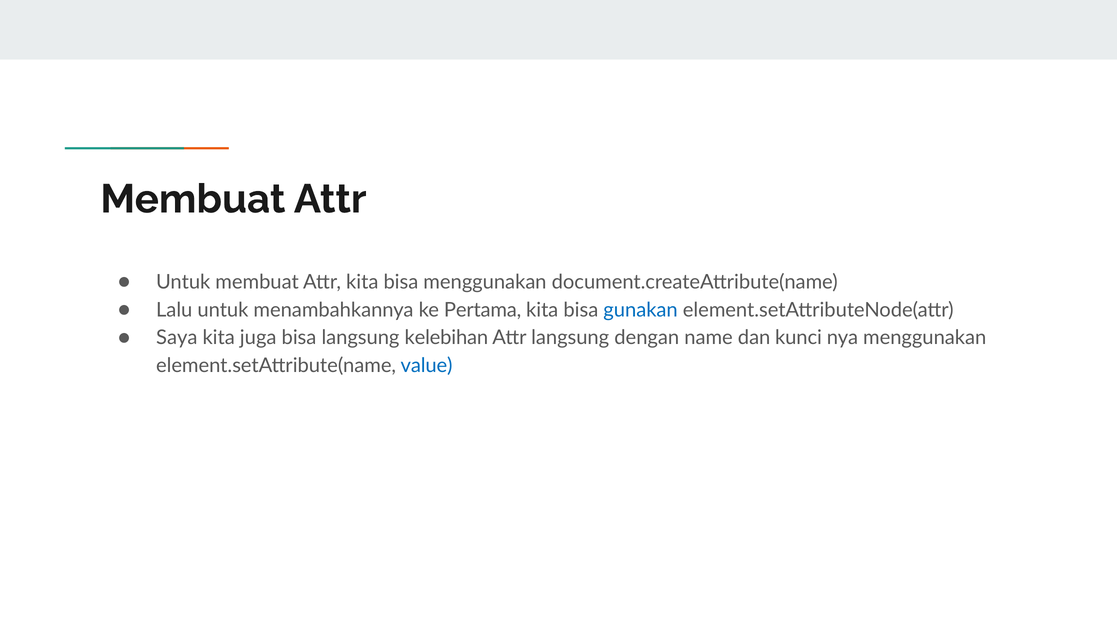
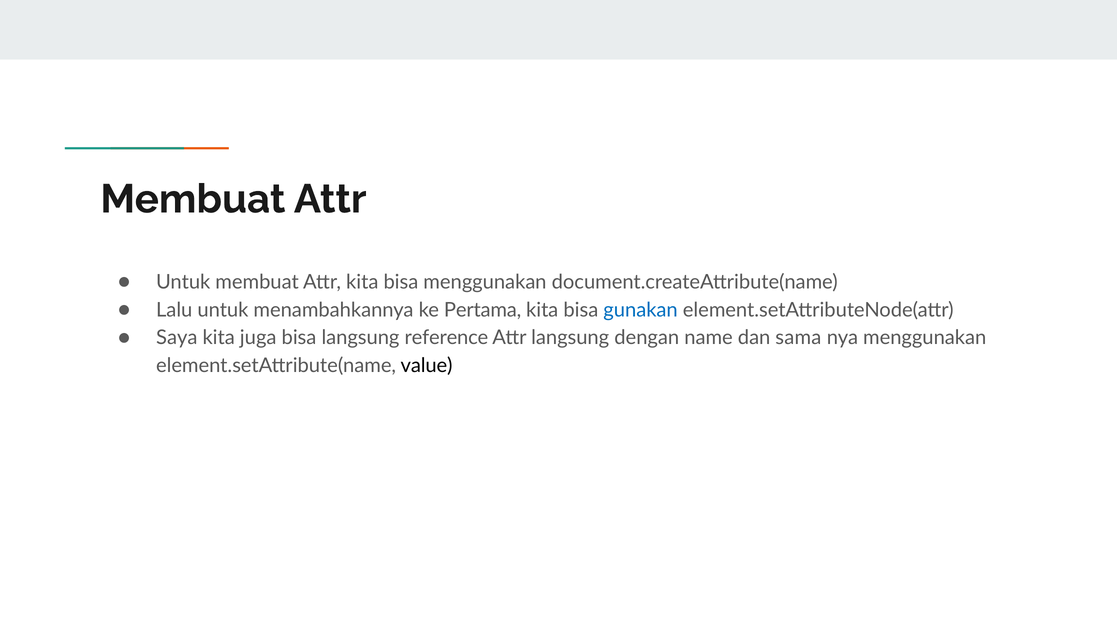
kelebihan: kelebihan -> reference
kunci: kunci -> sama
value colour: blue -> black
